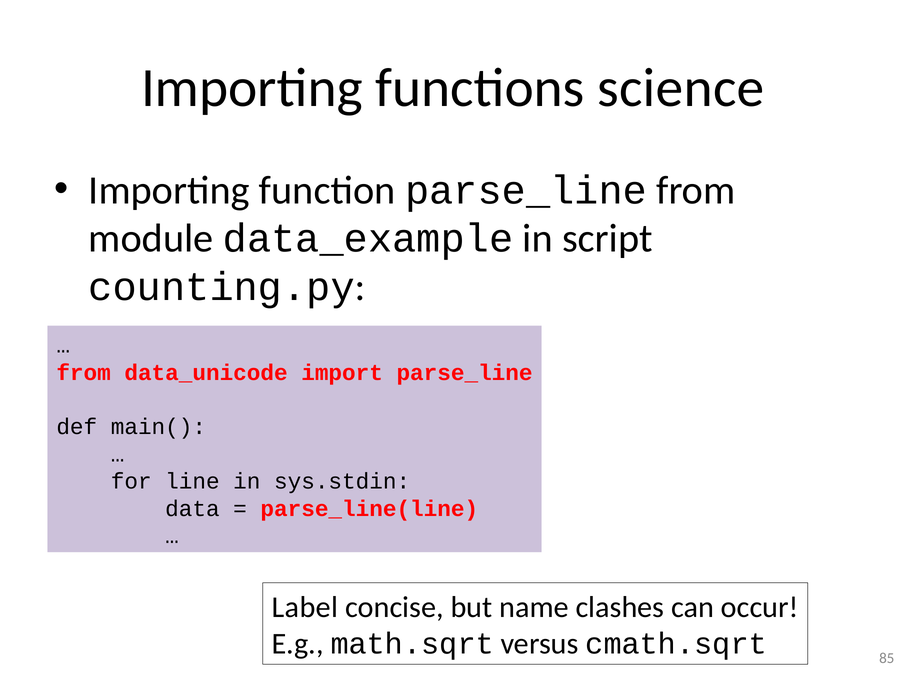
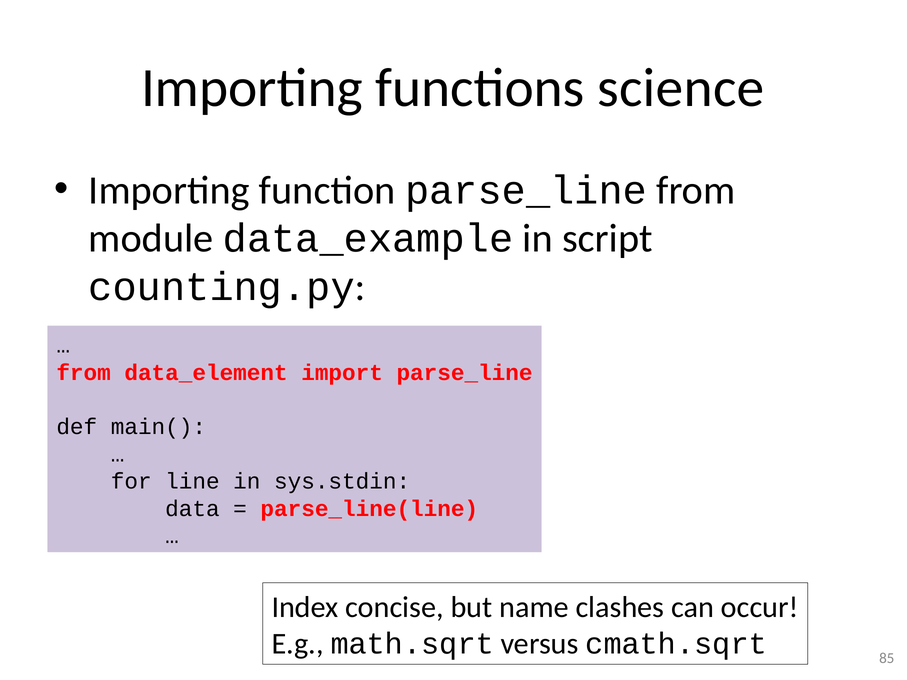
data_unicode: data_unicode -> data_element
Label: Label -> Index
